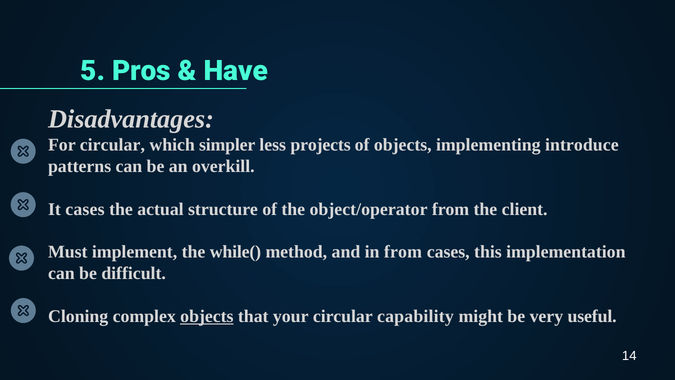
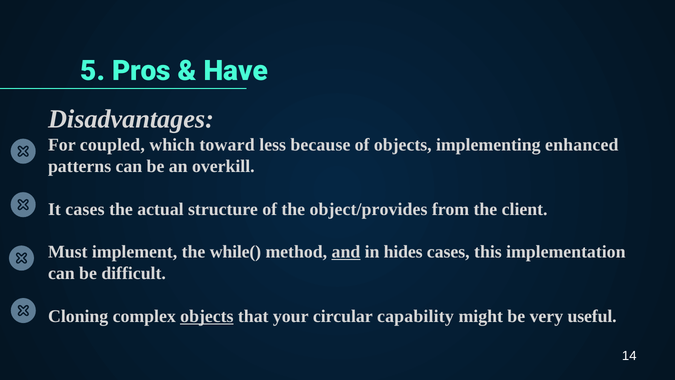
For circular: circular -> coupled
simpler: simpler -> toward
projects: projects -> because
introduce: introduce -> enhanced
object/operator: object/operator -> object/provides
and underline: none -> present
in from: from -> hides
